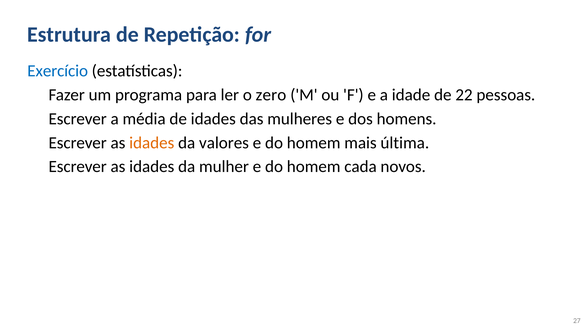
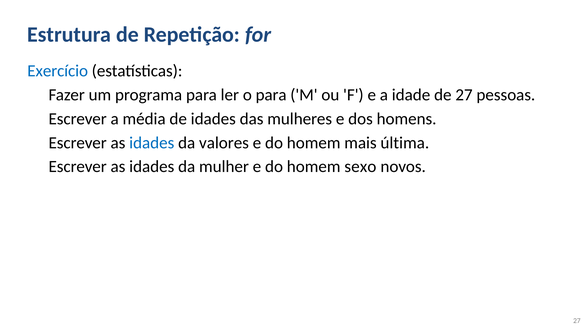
o zero: zero -> para
de 22: 22 -> 27
idades at (152, 143) colour: orange -> blue
cada: cada -> sexo
